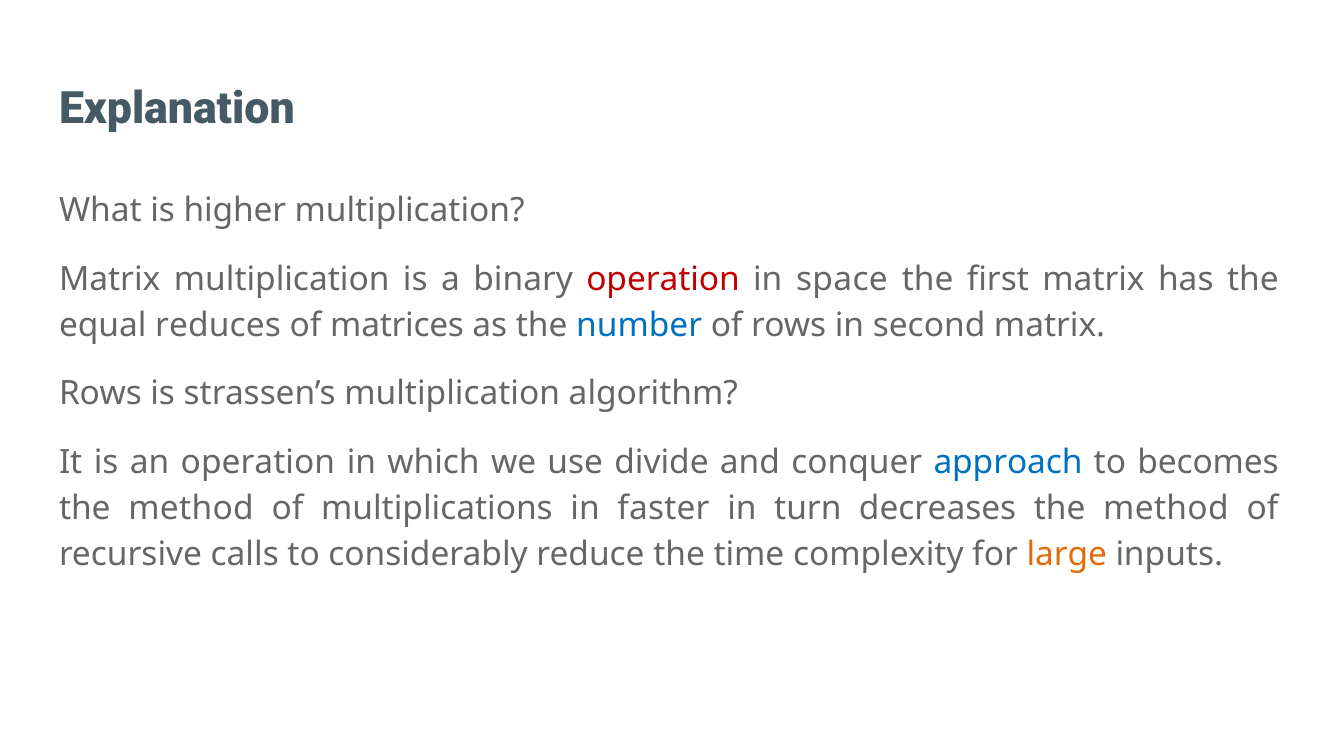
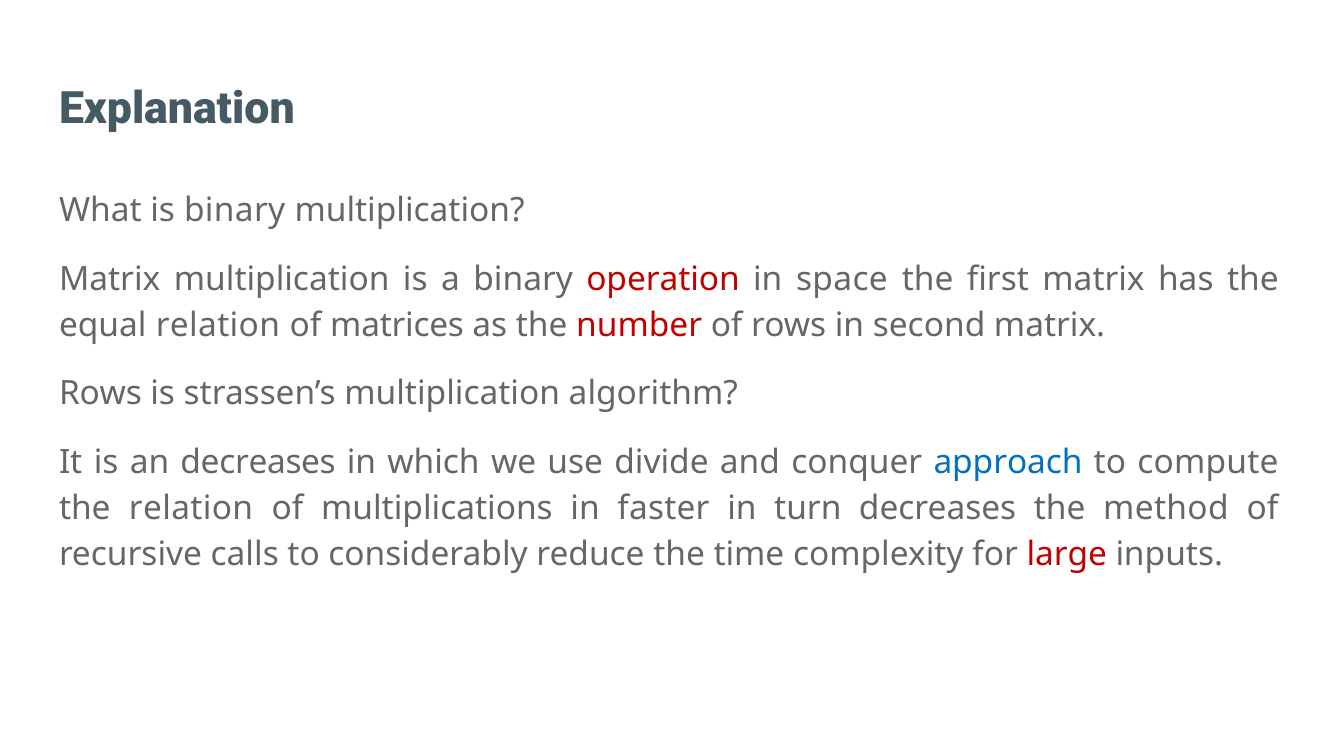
is higher: higher -> binary
equal reduces: reduces -> relation
number colour: blue -> red
an operation: operation -> decreases
becomes: becomes -> compute
method at (191, 508): method -> relation
large colour: orange -> red
